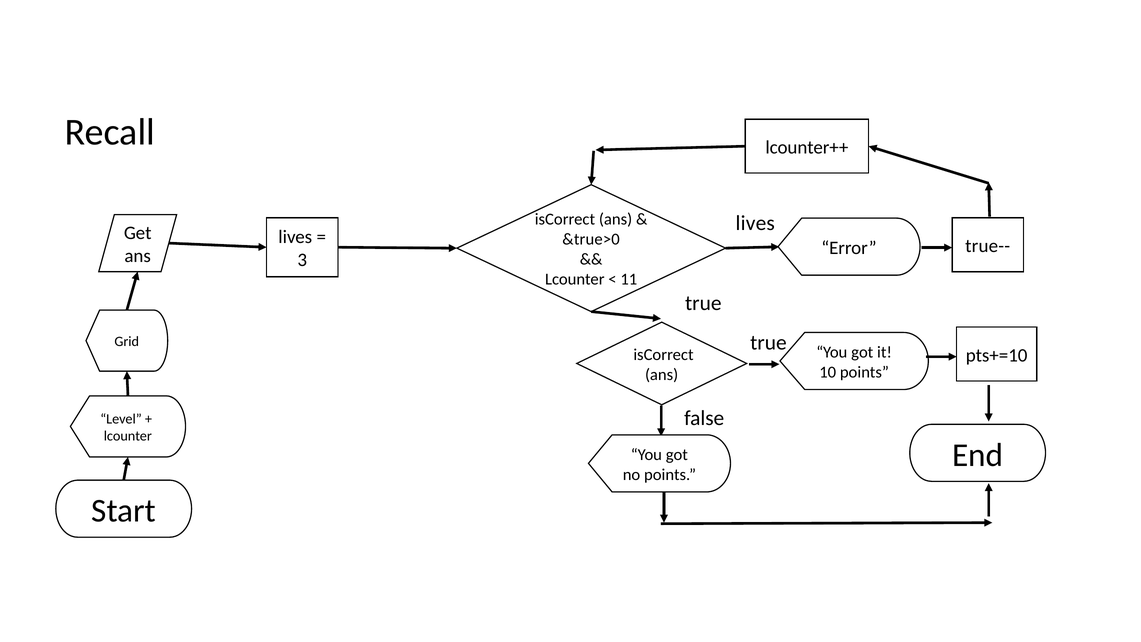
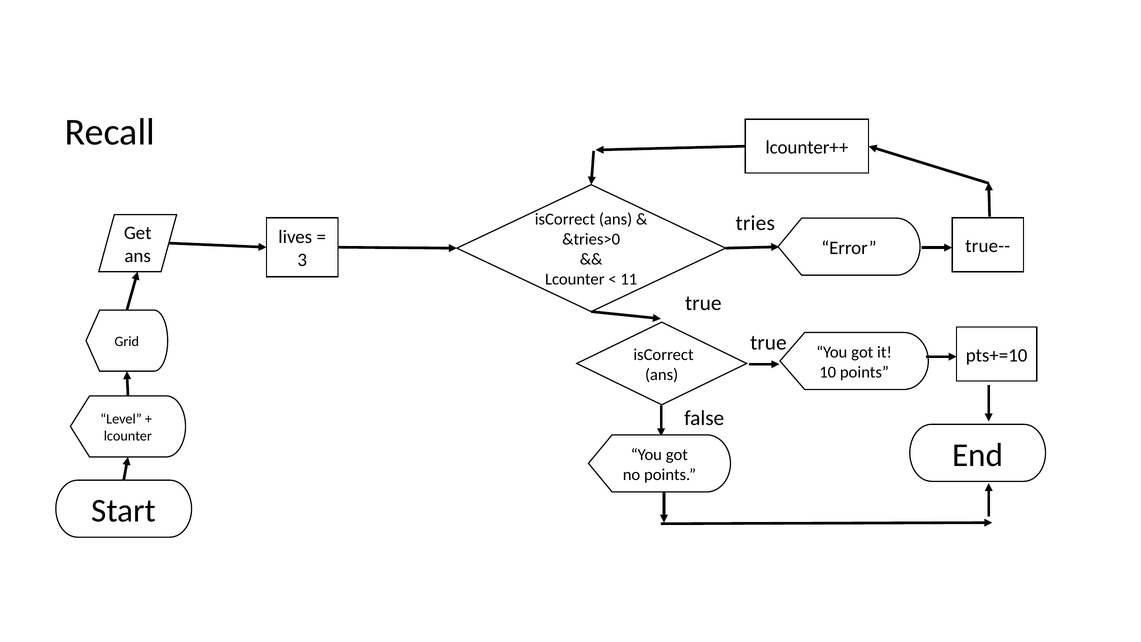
lives at (755, 223): lives -> tries
&true>0: &true>0 -> &tries>0
